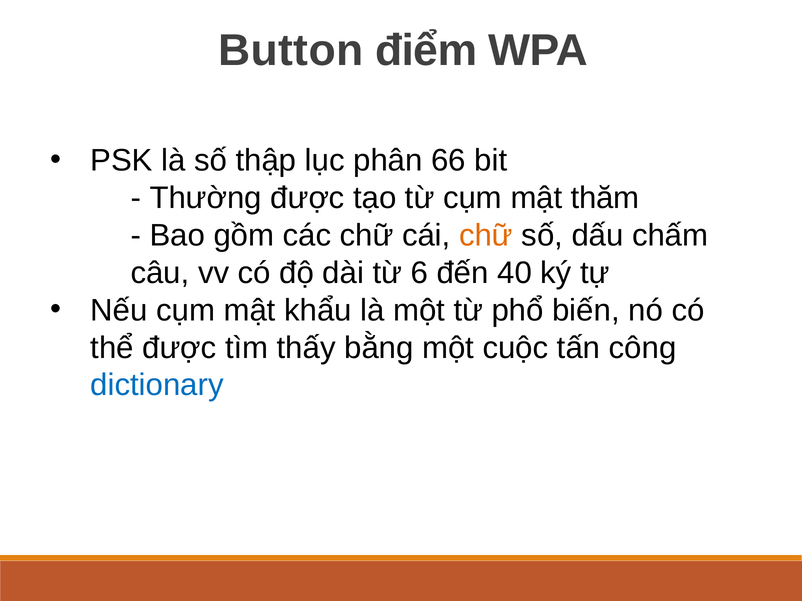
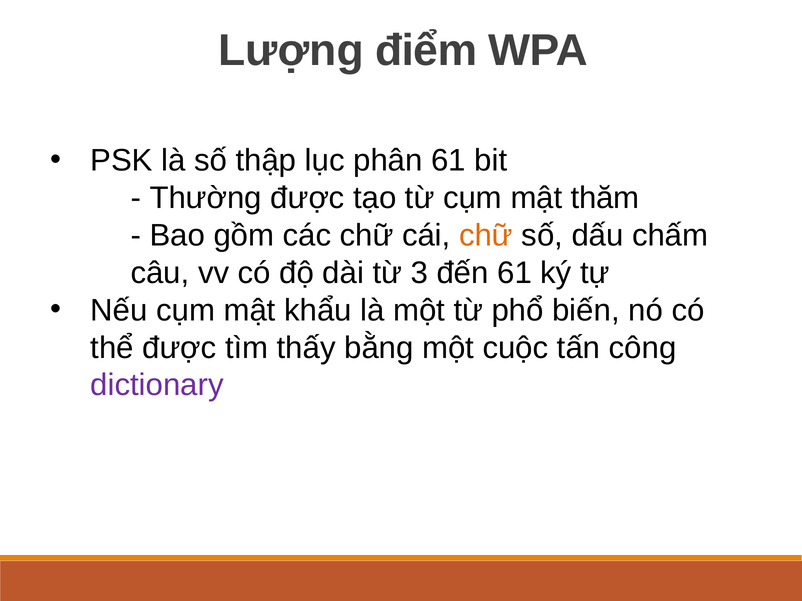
Button: Button -> Lượng
phân 66: 66 -> 61
6: 6 -> 3
đến 40: 40 -> 61
dictionary colour: blue -> purple
